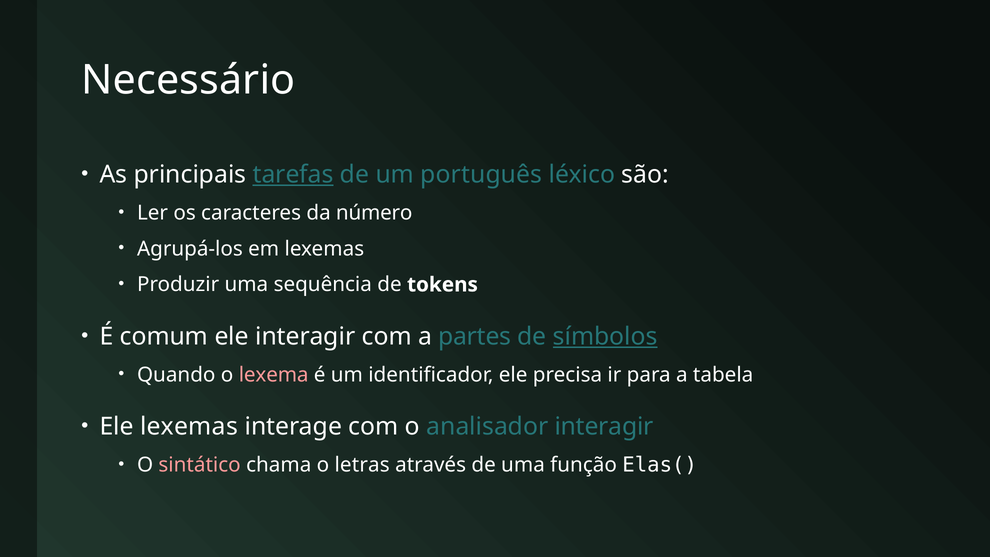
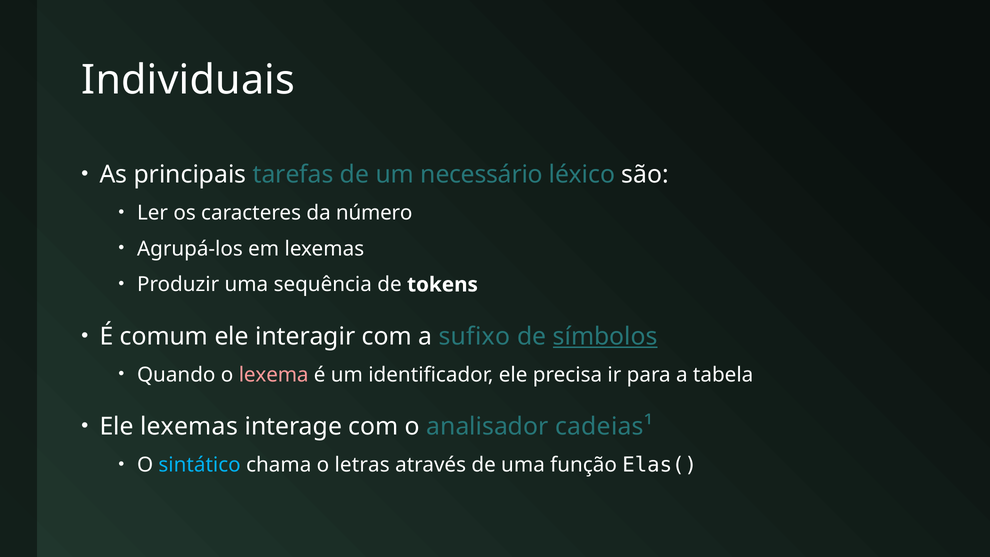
Necessário: Necessário -> Individuais
tarefas underline: present -> none
português: português -> necessário
partes: partes -> sufixo
analisador interagir: interagir -> cadeias¹
sintático colour: pink -> light blue
